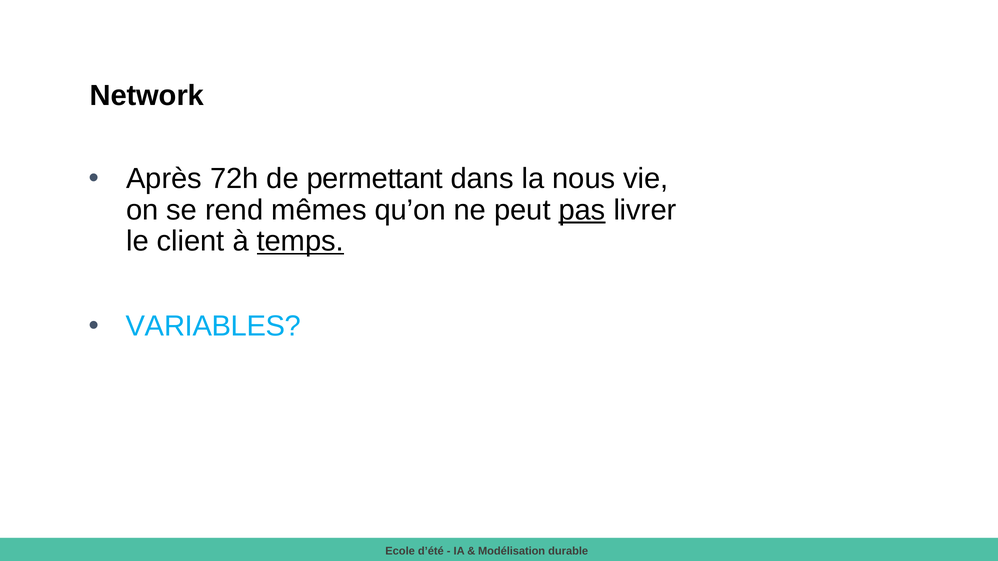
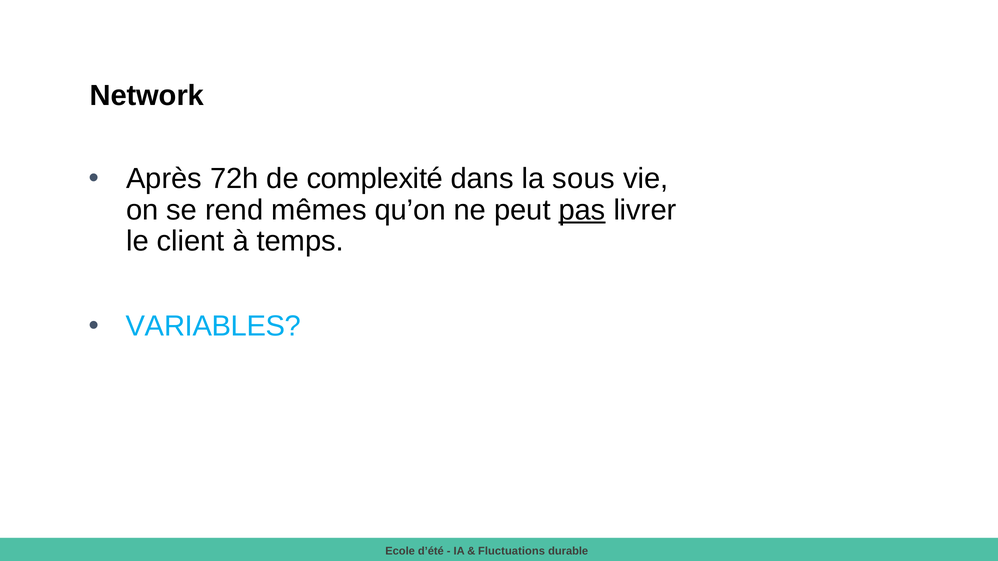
permettant: permettant -> complexité
nous: nous -> sous
temps underline: present -> none
Modélisation: Modélisation -> Fluctuations
